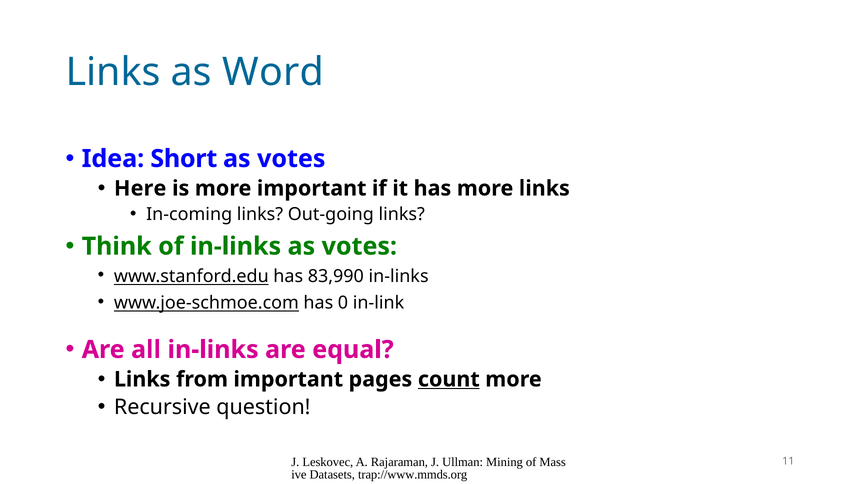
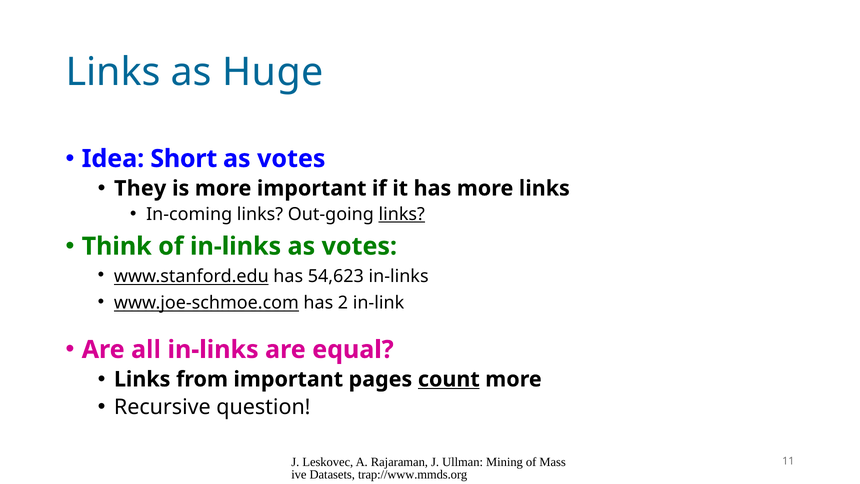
Word: Word -> Huge
Here: Here -> They
links at (402, 214) underline: none -> present
83,990: 83,990 -> 54,623
0: 0 -> 2
